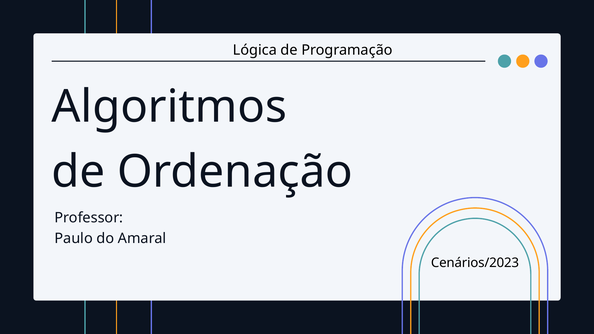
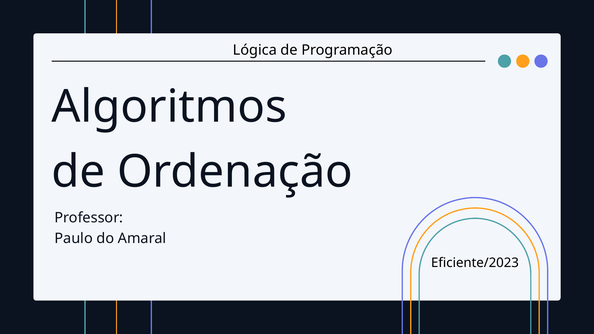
Cenários/2023: Cenários/2023 -> Eficiente/2023
